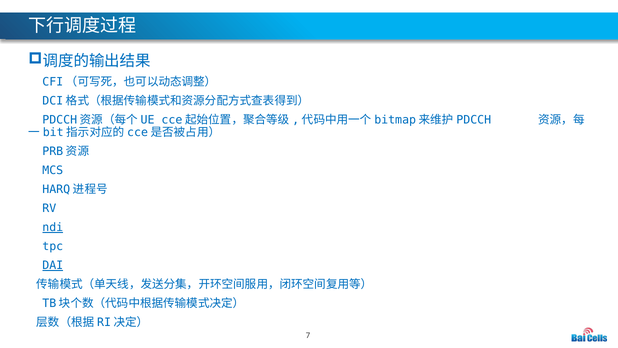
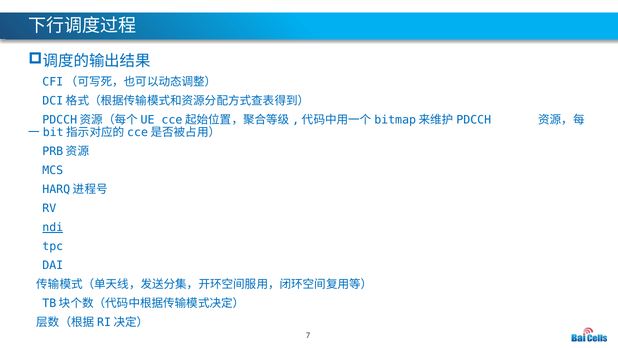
DAI underline: present -> none
